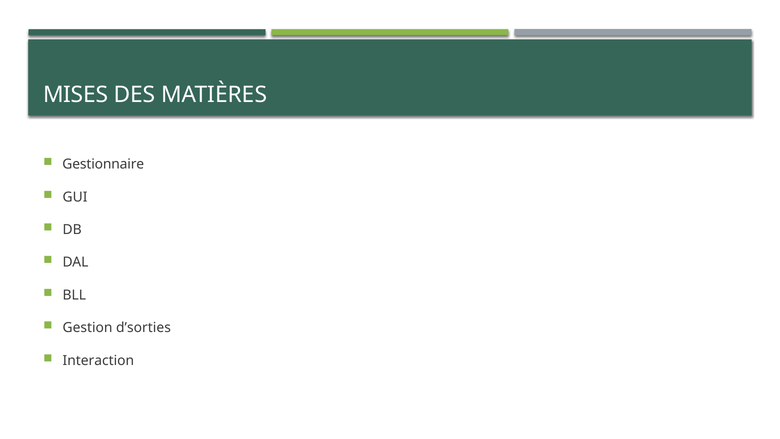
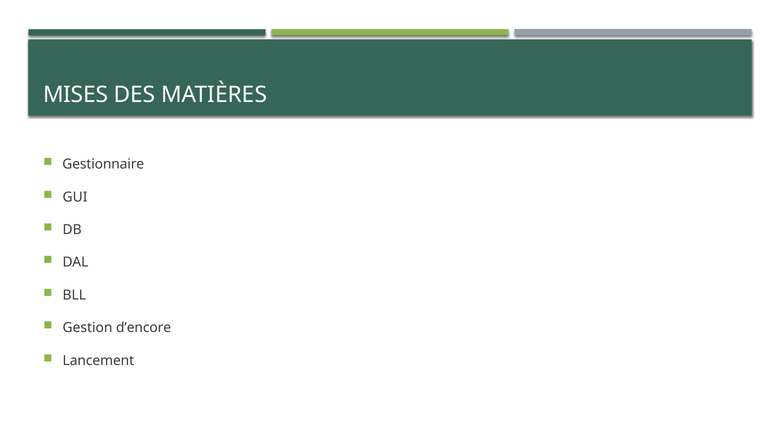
d’sorties: d’sorties -> d’encore
Interaction: Interaction -> Lancement
